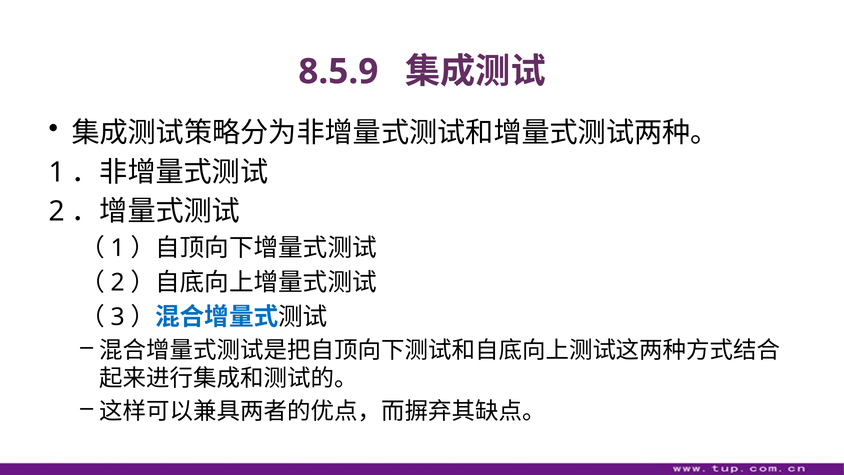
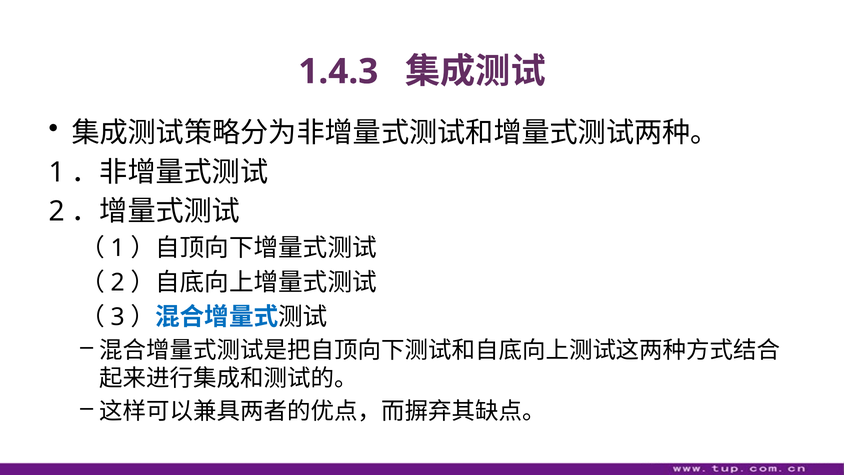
8.5.9: 8.5.9 -> 1.4.3
